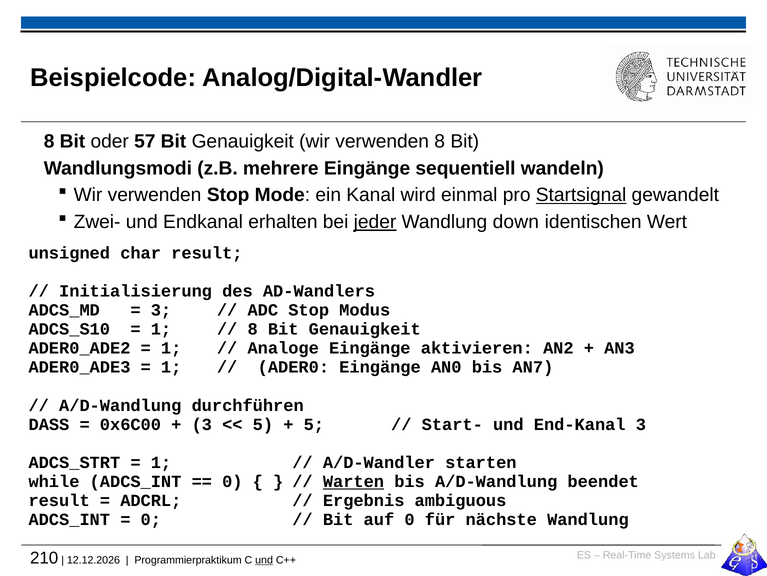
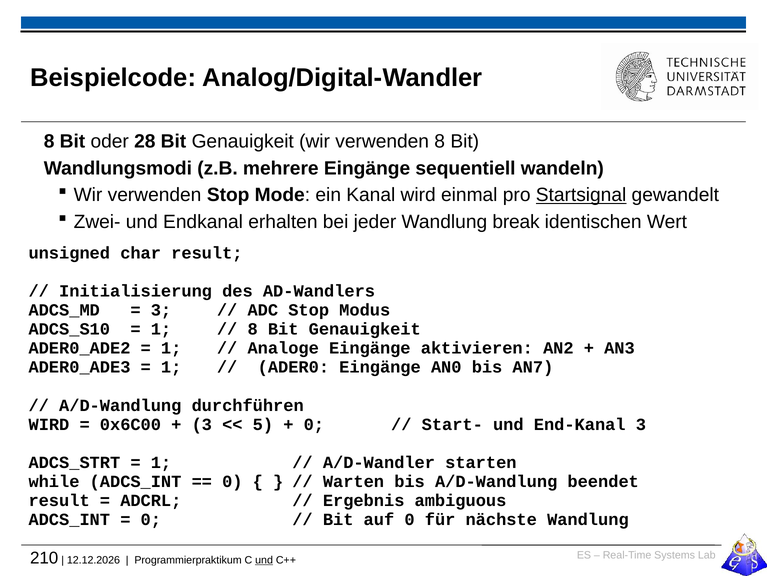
57: 57 -> 28
jeder underline: present -> none
down: down -> break
DASS at (49, 424): DASS -> WIRD
5 at (314, 424): 5 -> 0
Warten underline: present -> none
